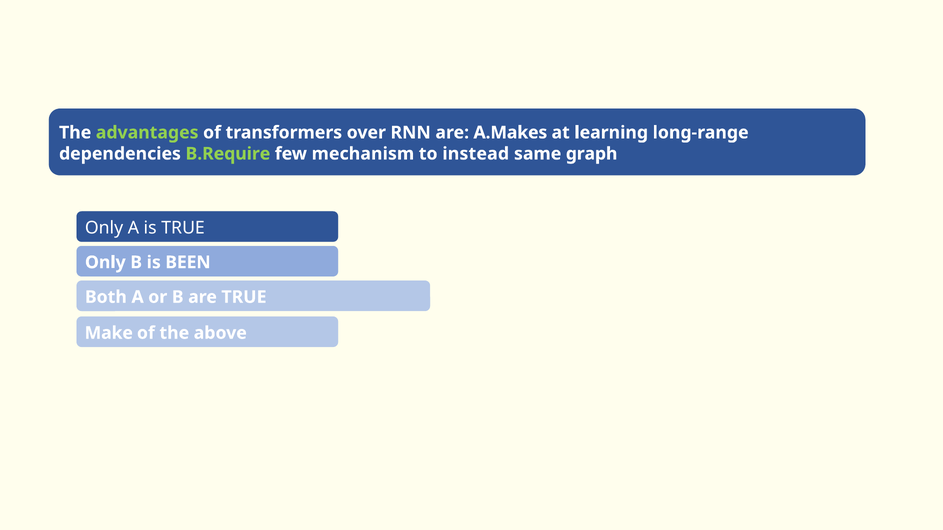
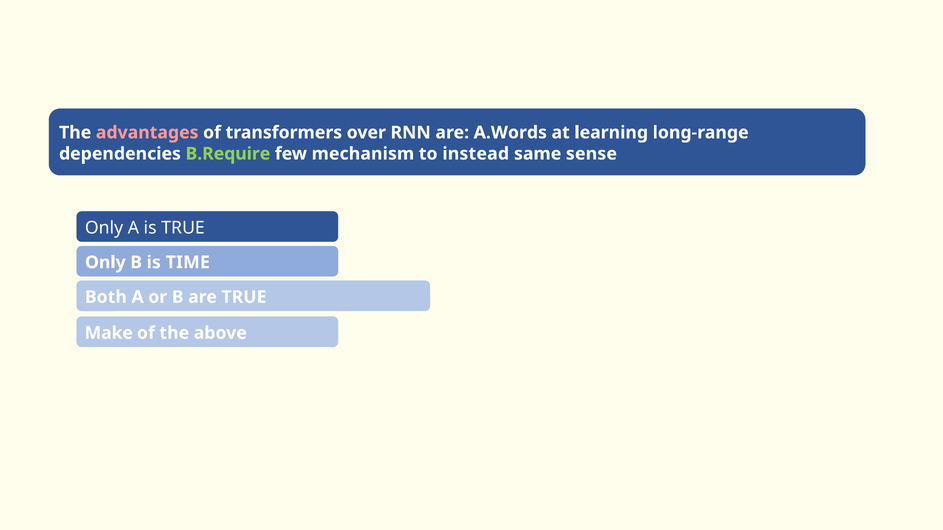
advantages colour: light green -> pink
A.Makes: A.Makes -> A.Words
graph: graph -> sense
BEEN: BEEN -> TIME
